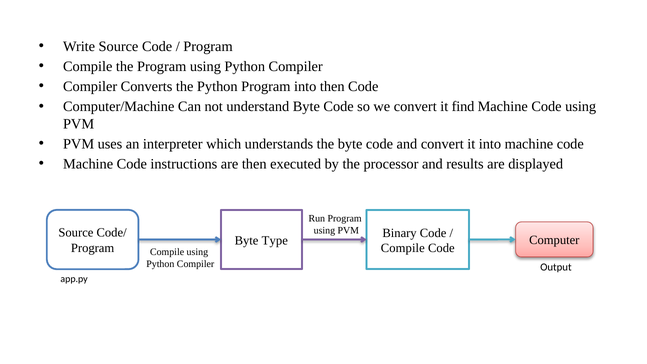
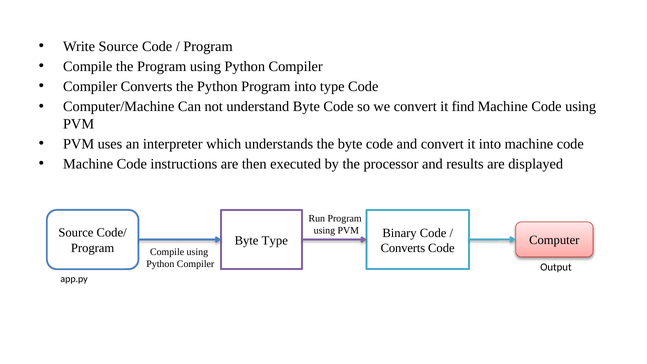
into then: then -> type
Compile at (403, 248): Compile -> Converts
